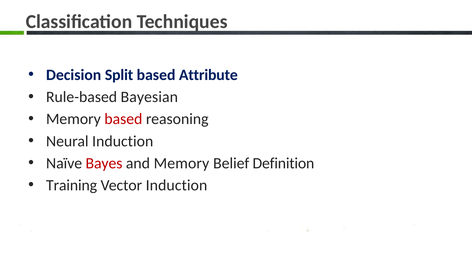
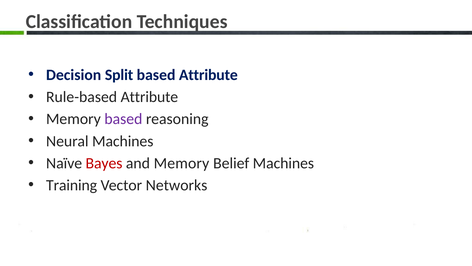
Rule-based Bayesian: Bayesian -> Attribute
based at (123, 119) colour: red -> purple
Neural Induction: Induction -> Machines
Belief Definition: Definition -> Machines
Vector Induction: Induction -> Networks
